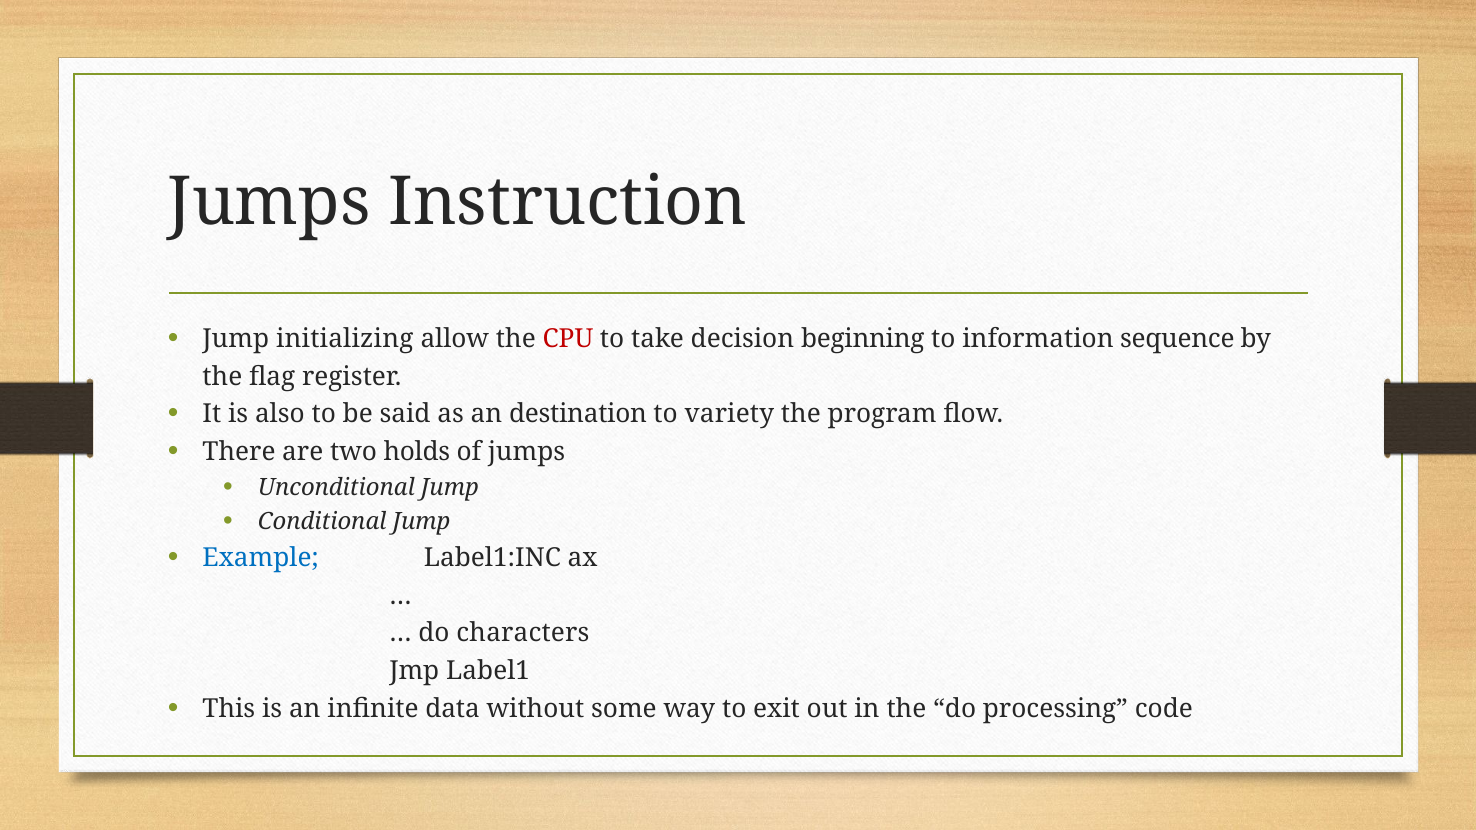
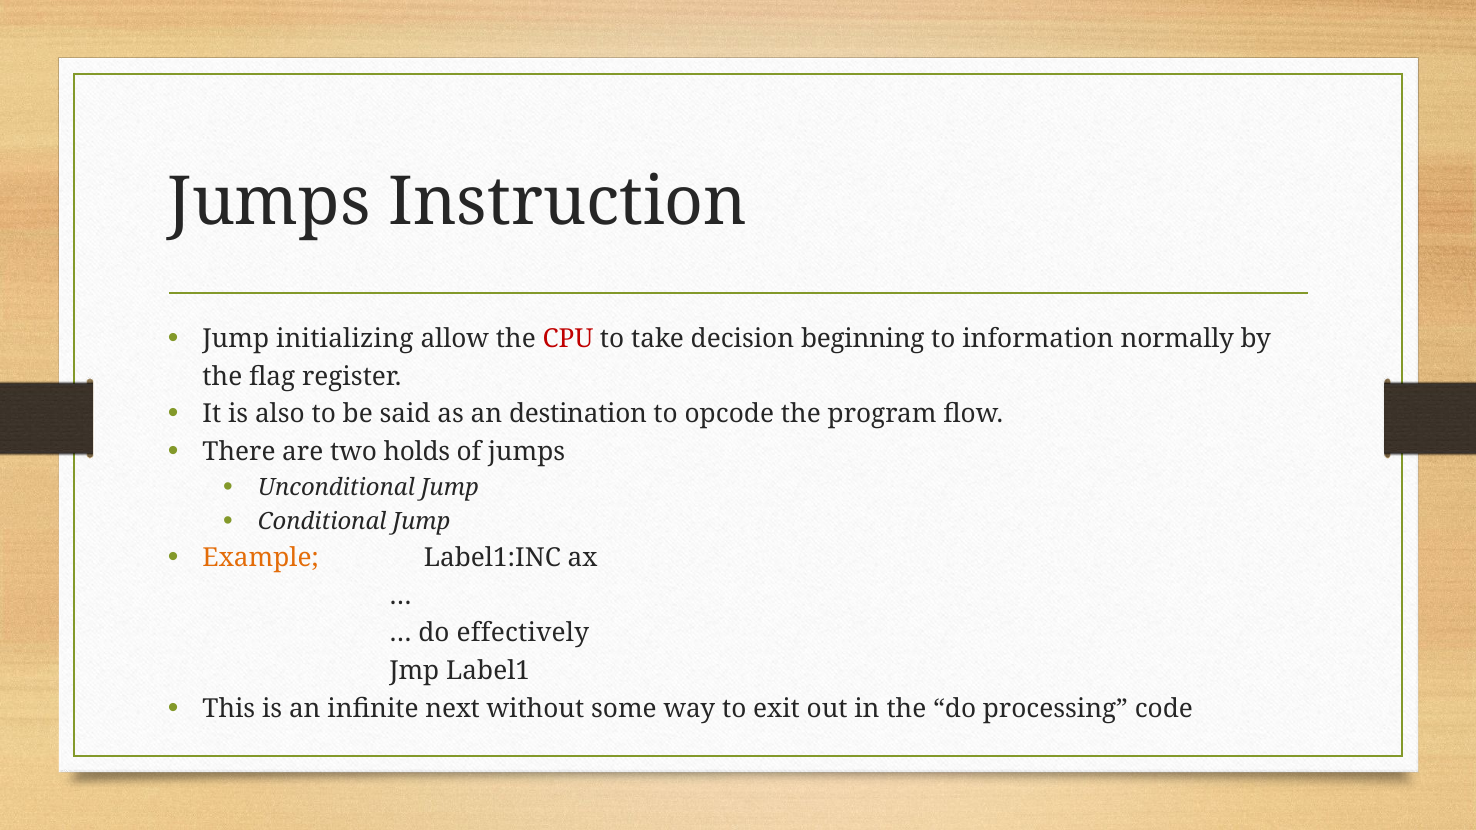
sequence: sequence -> normally
variety: variety -> opcode
Example colour: blue -> orange
characters: characters -> effectively
data: data -> next
